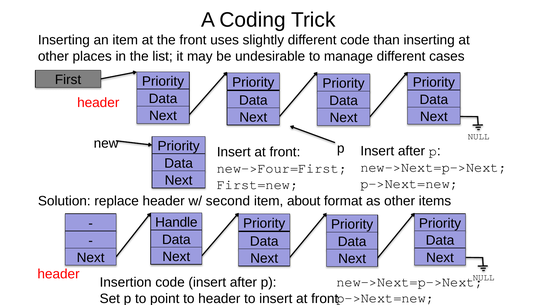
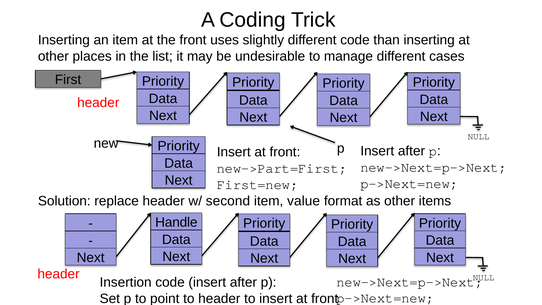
new->Four=First: new->Four=First -> new->Part=First
about: about -> value
